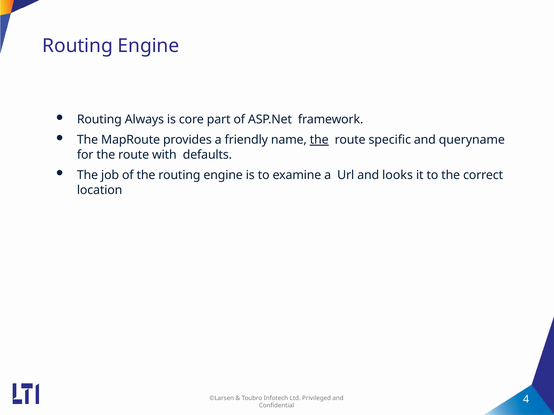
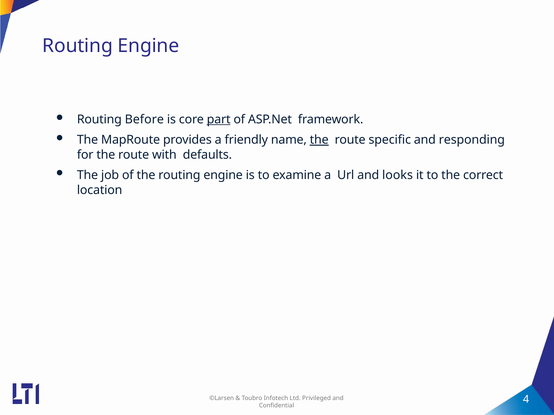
Always: Always -> Before
part underline: none -> present
queryname: queryname -> responding
